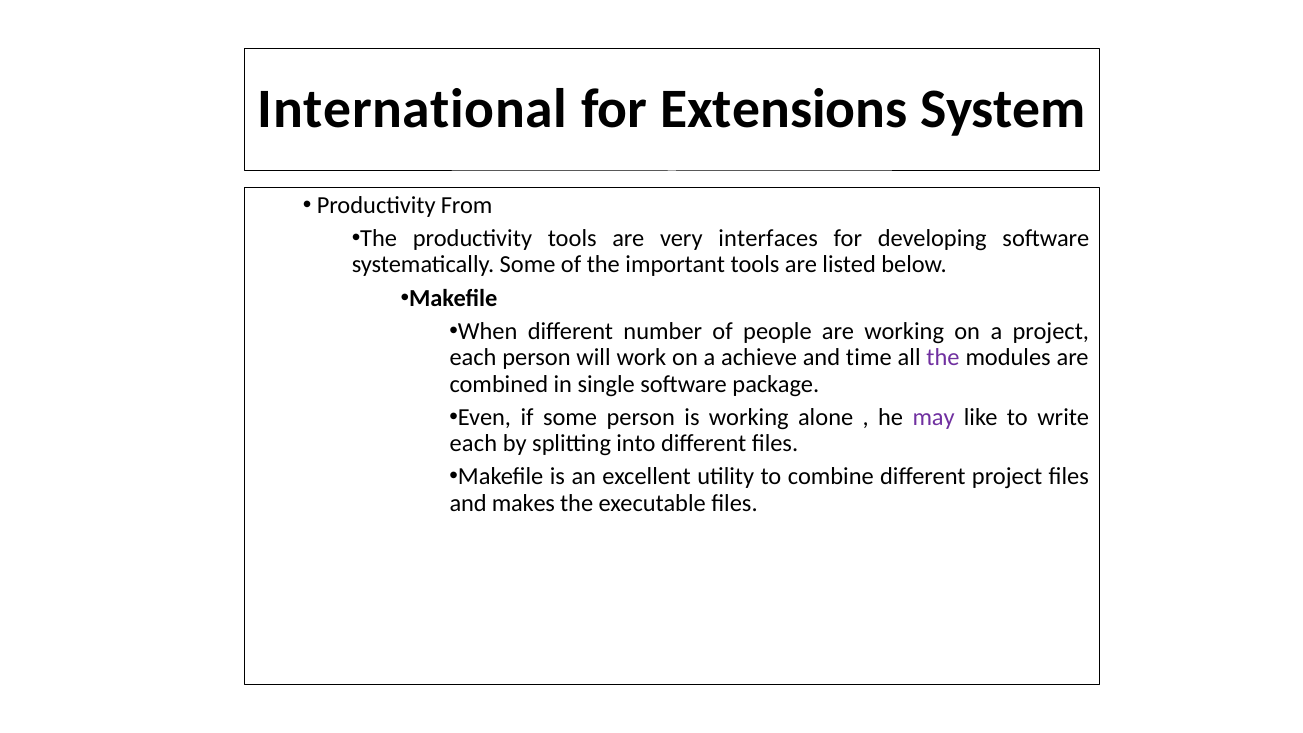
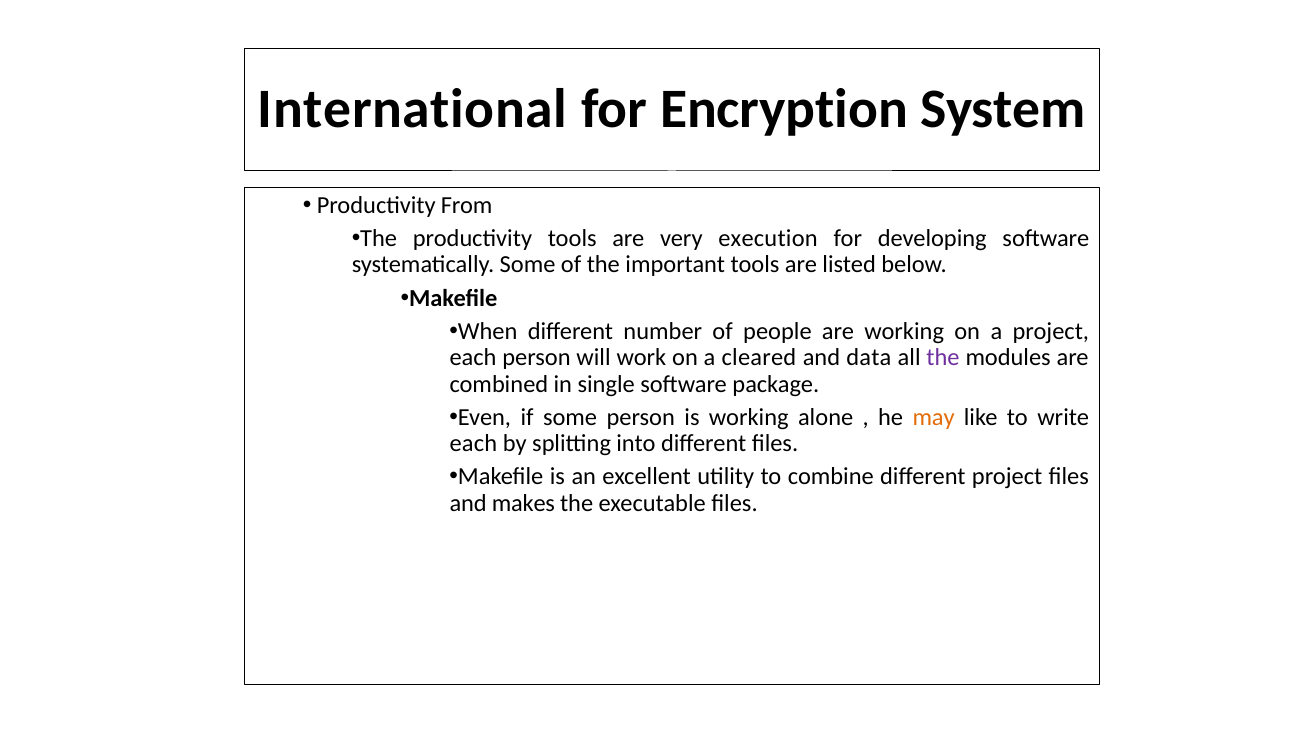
Extensions: Extensions -> Encryption
interfaces: interfaces -> execution
achieve: achieve -> cleared
time: time -> data
may colour: purple -> orange
